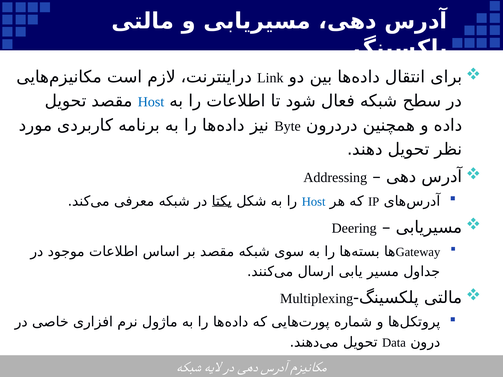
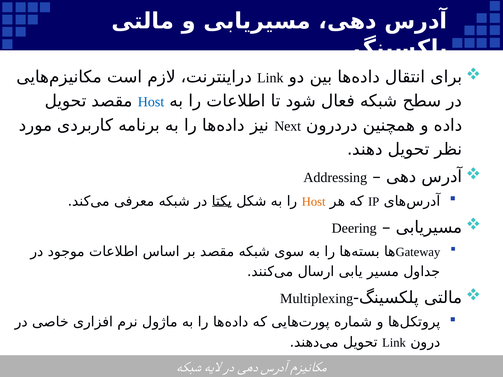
Byte: Byte -> Next
Host at (314, 202) colour: blue -> orange
Data at (394, 343): Data -> Link
